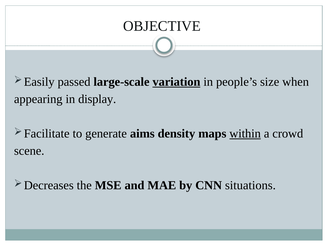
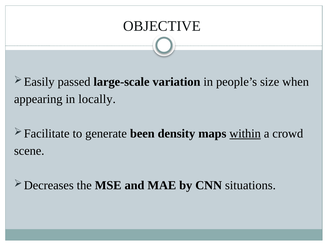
variation underline: present -> none
display: display -> locally
aims: aims -> been
